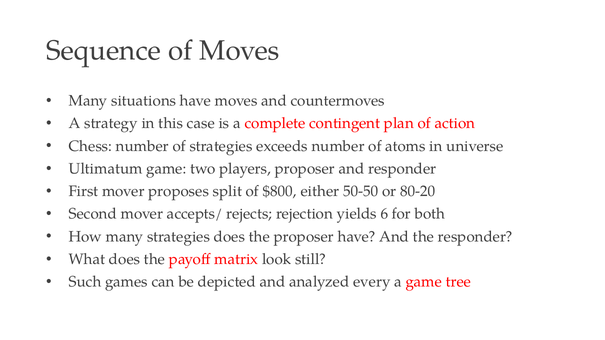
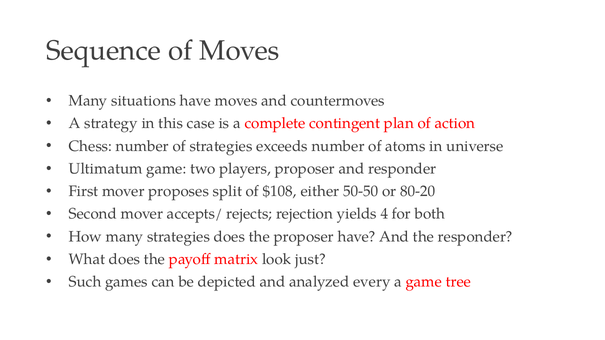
$800: $800 -> $108
6: 6 -> 4
still: still -> just
